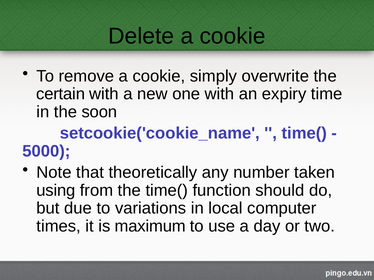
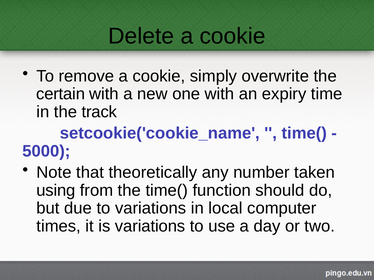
soon: soon -> track
is maximum: maximum -> variations
